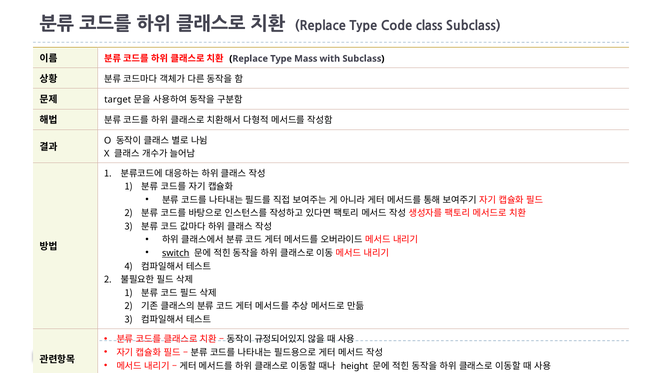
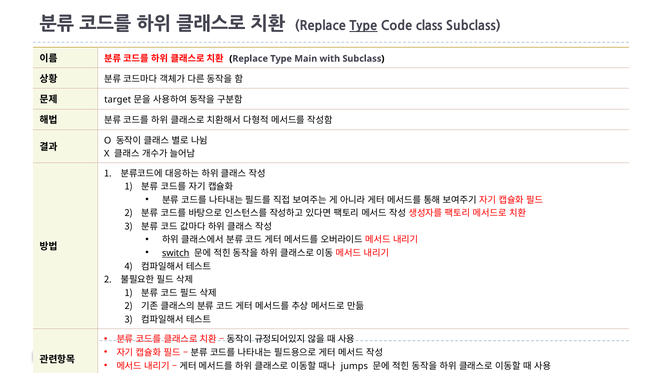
Type at (363, 26) underline: none -> present
Mass: Mass -> Main
height: height -> jumps
